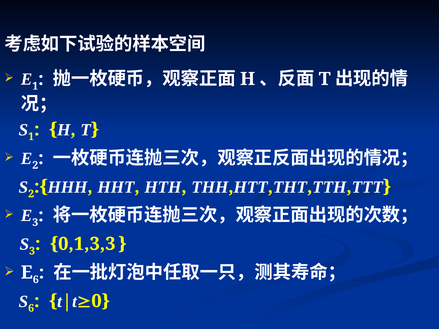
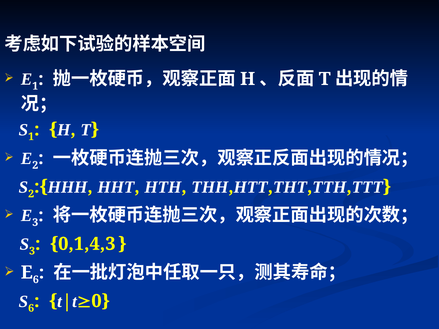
0,1,3,3: 0,1,3,3 -> 0,1,4,3
